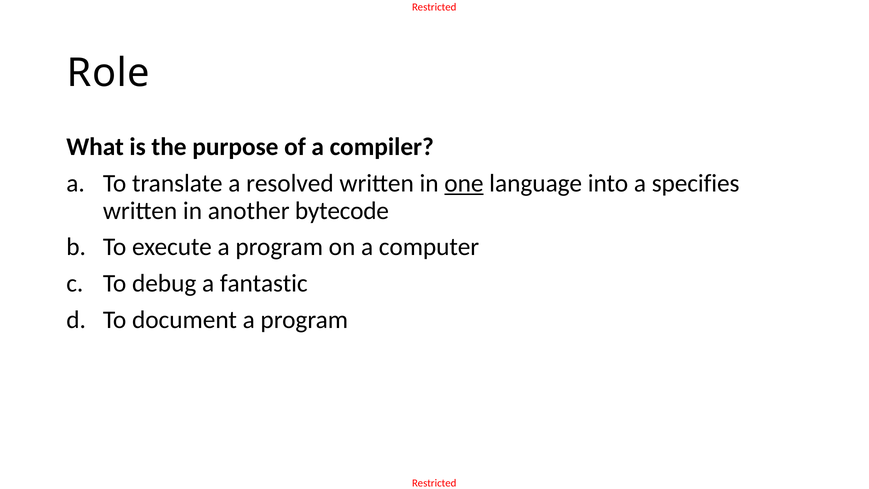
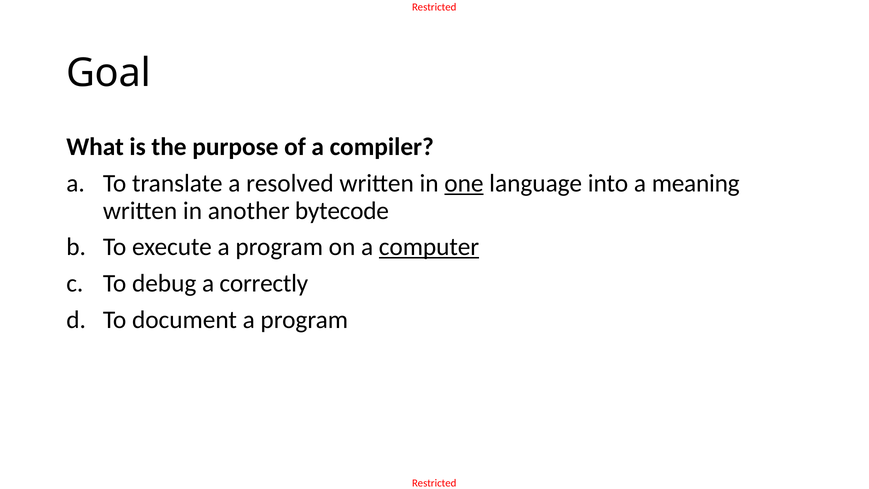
Role: Role -> Goal
specifies: specifies -> meaning
computer underline: none -> present
fantastic: fantastic -> correctly
